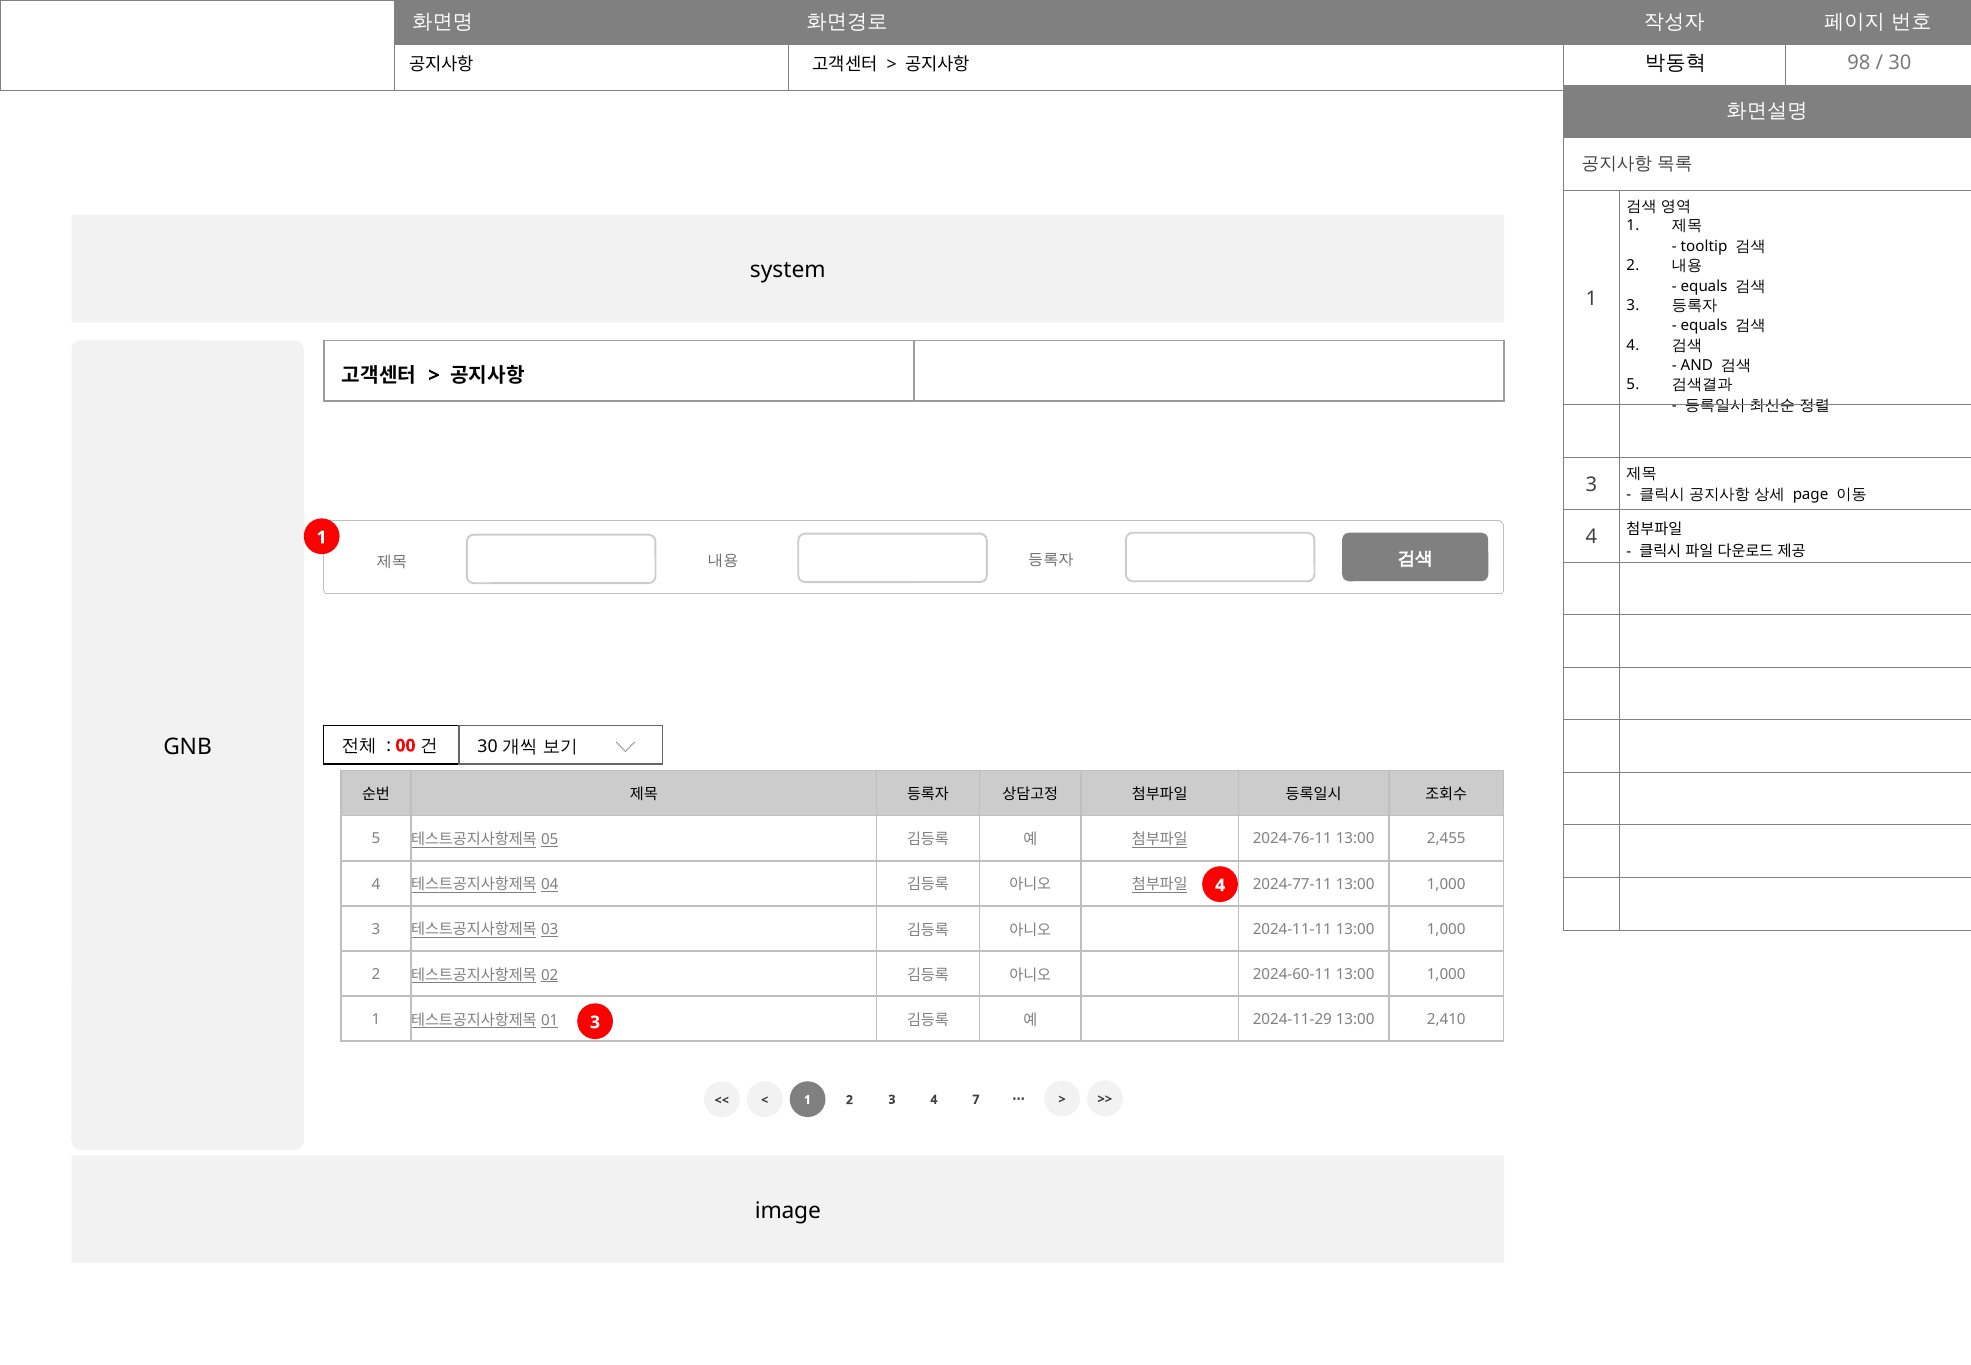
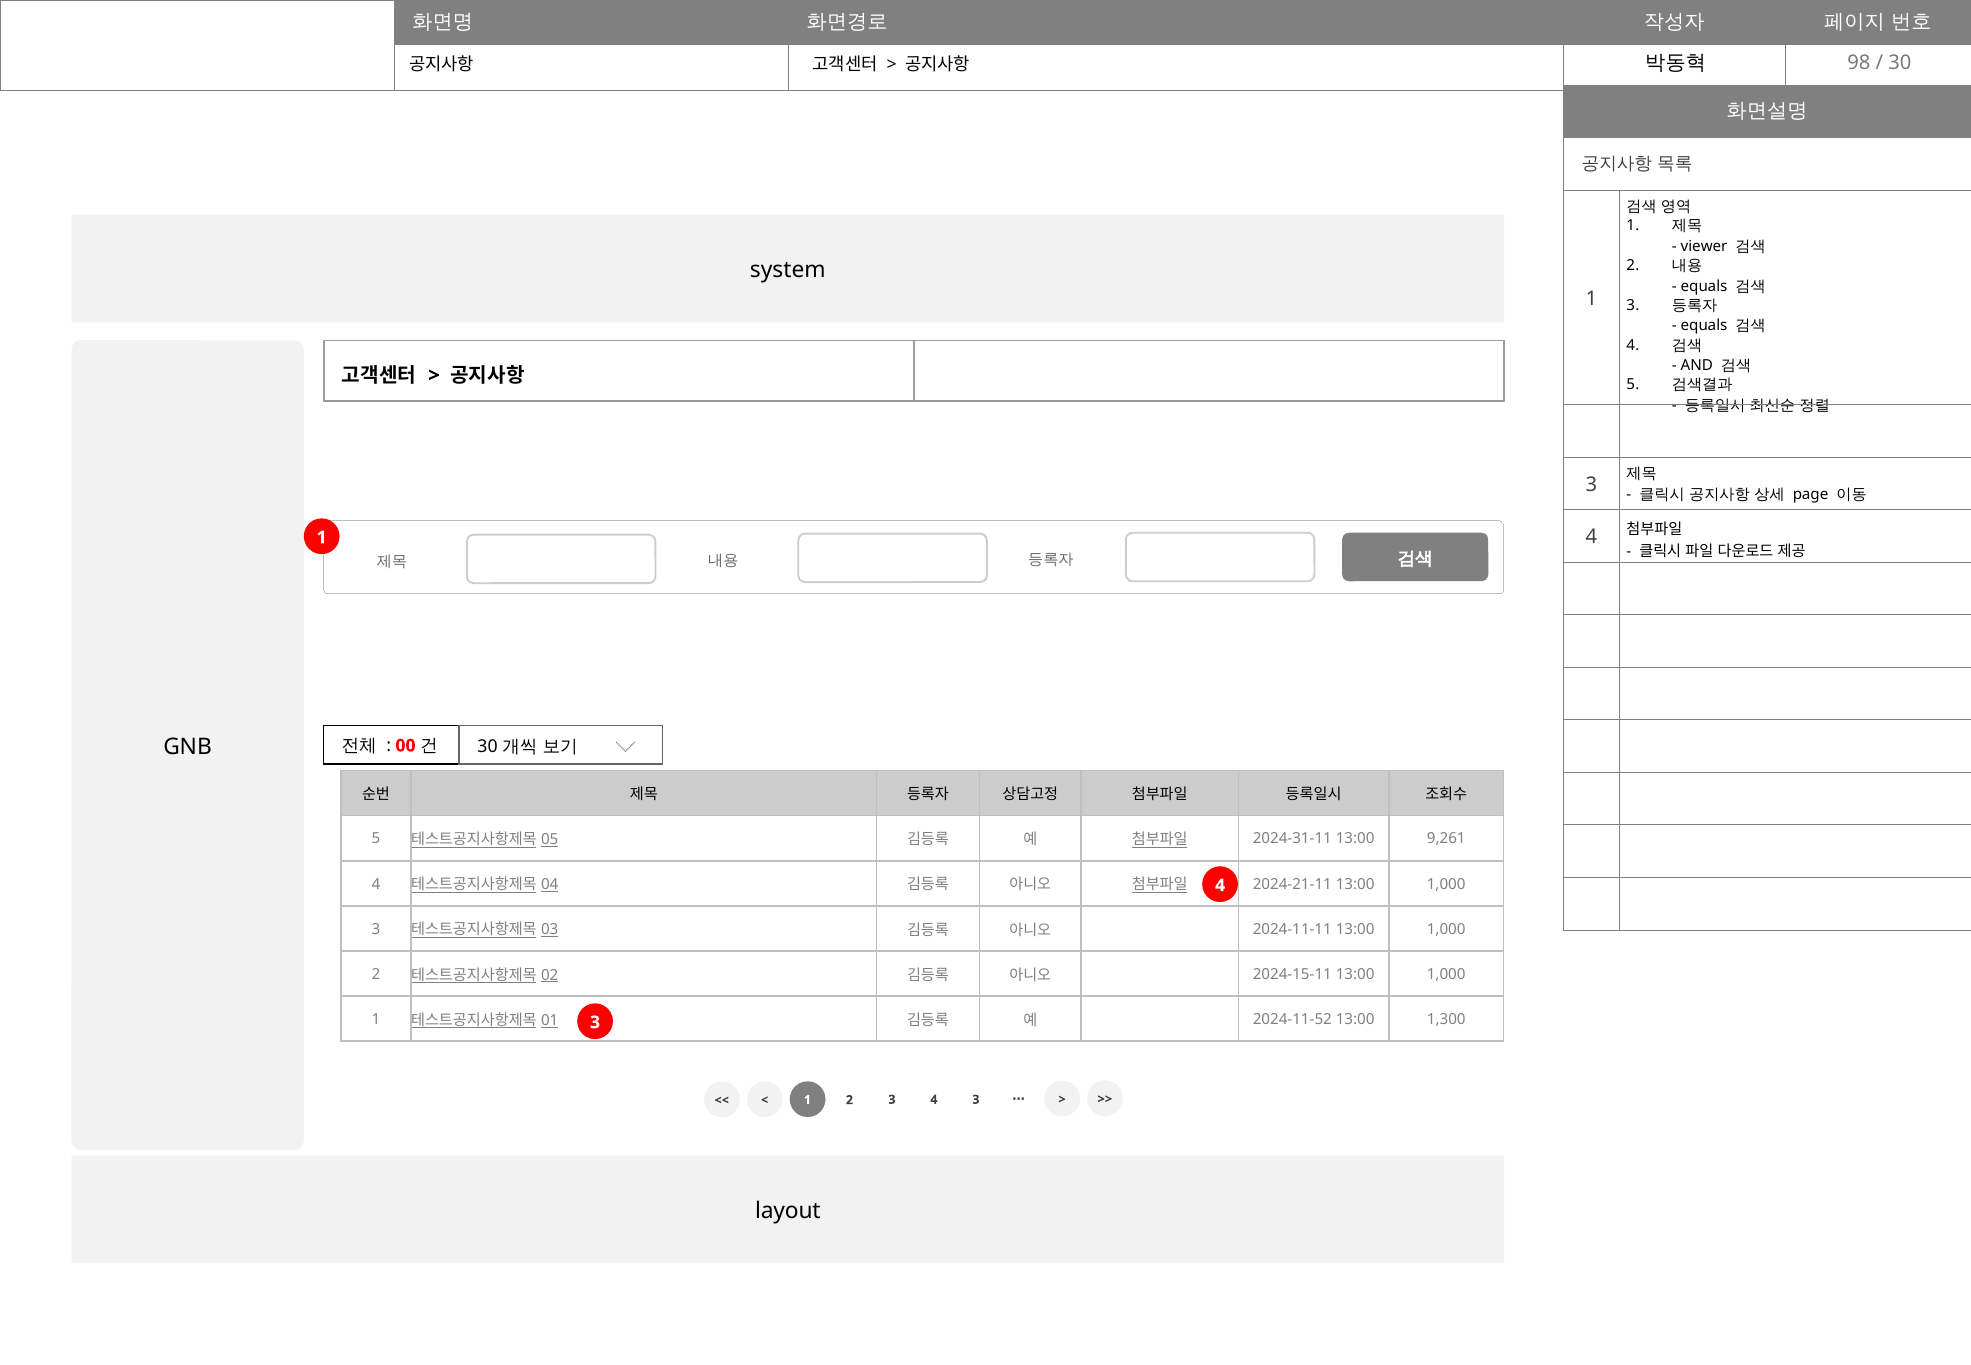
tooltip: tooltip -> viewer
2024-76-11: 2024-76-11 -> 2024-31-11
2,455: 2,455 -> 9,261
2024-77-11: 2024-77-11 -> 2024-21-11
2024-60-11: 2024-60-11 -> 2024-15-11
2024-11-29: 2024-11-29 -> 2024-11-52
2,410: 2,410 -> 1,300
7 at (976, 1099): 7 -> 3
image: image -> layout
